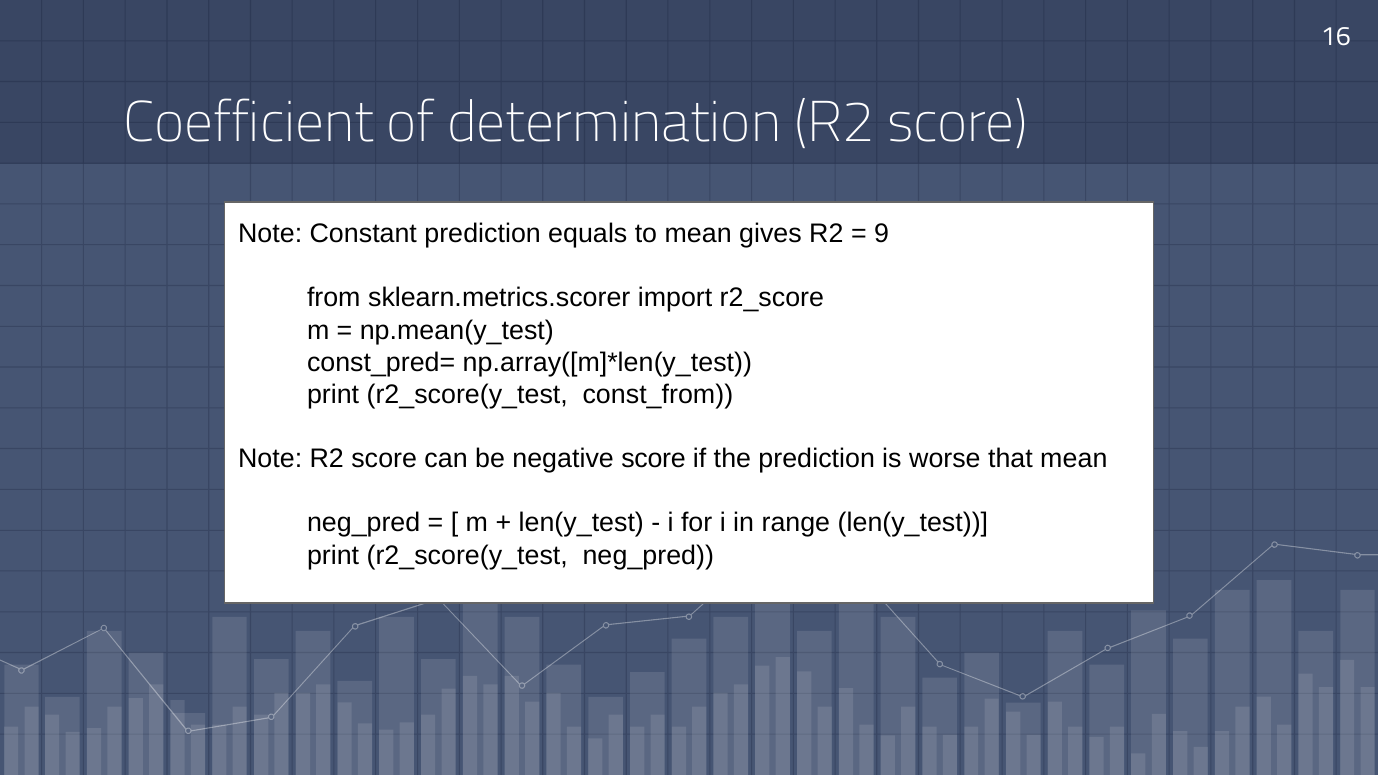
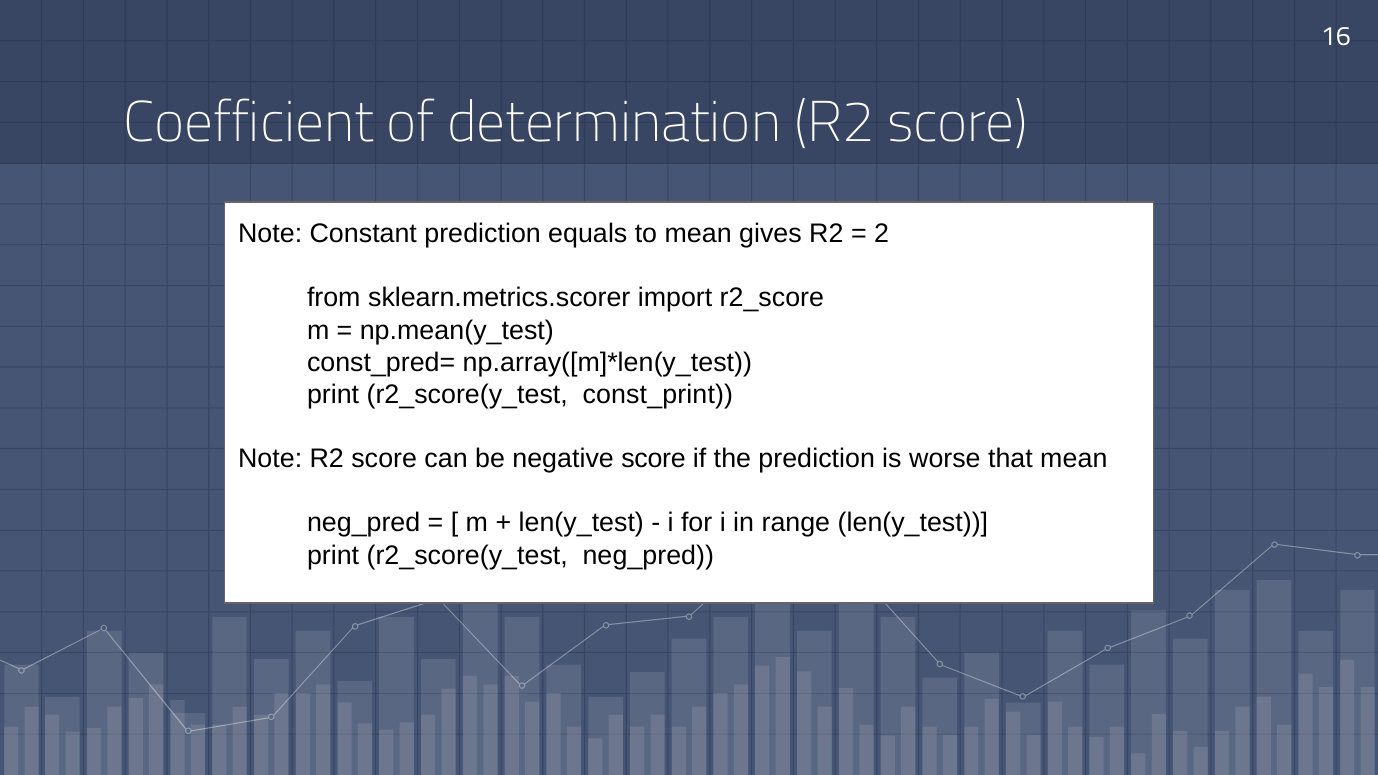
9: 9 -> 2
const_from: const_from -> const_print
